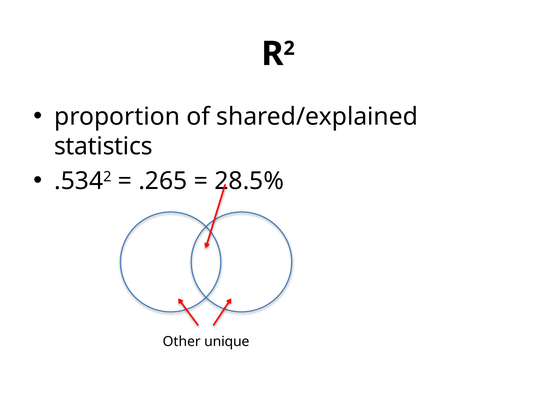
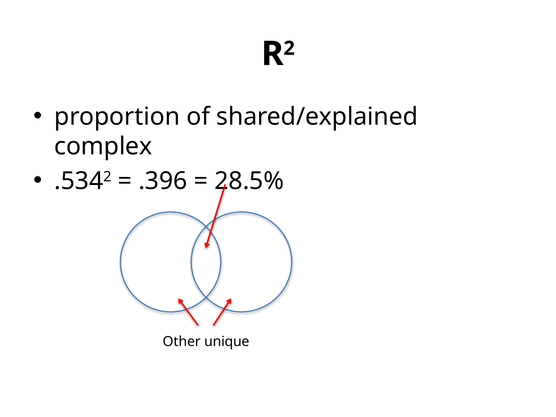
statistics: statistics -> complex
.265: .265 -> .396
